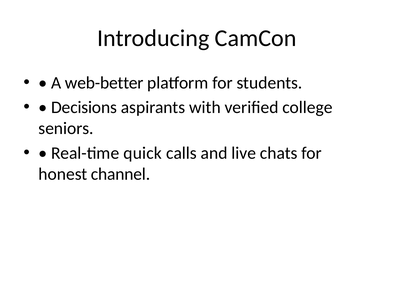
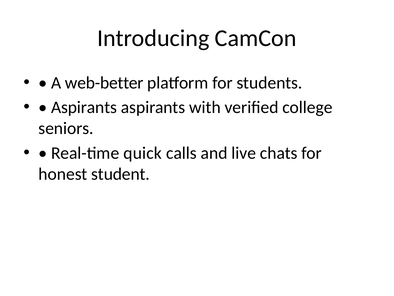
Decisions at (84, 107): Decisions -> Aspirants
channel: channel -> student
